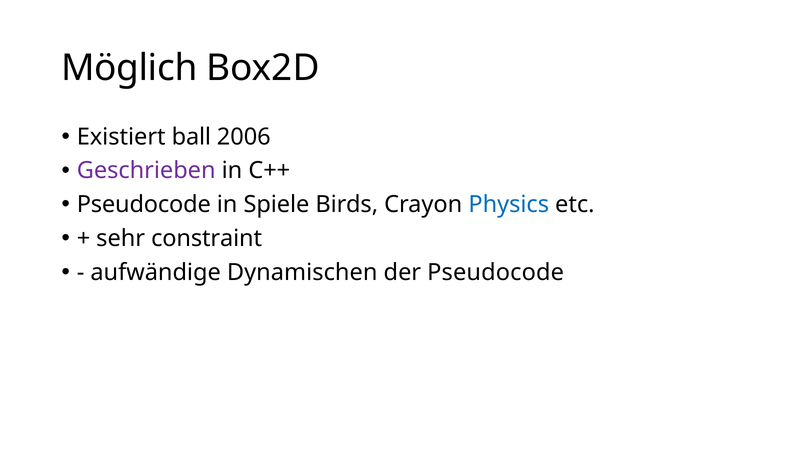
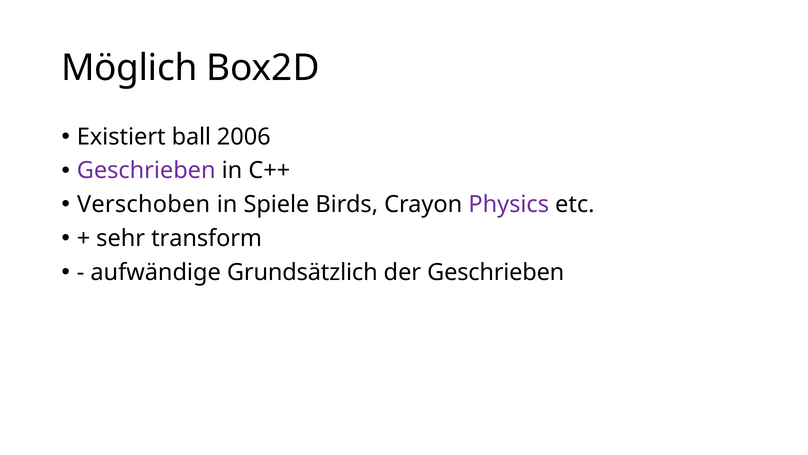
Pseudocode at (144, 204): Pseudocode -> Verschoben
Physics colour: blue -> purple
constraint: constraint -> transform
Dynamischen: Dynamischen -> Grundsätzlich
der Pseudocode: Pseudocode -> Geschrieben
